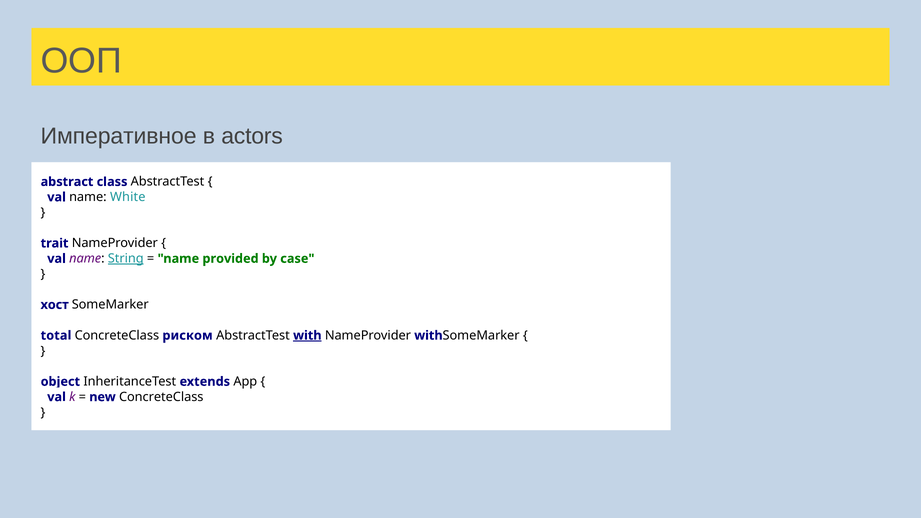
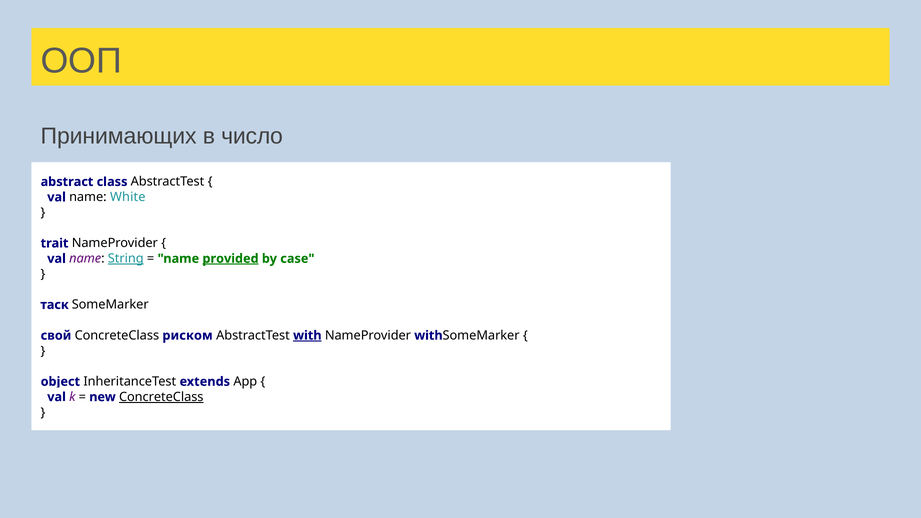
Императивное: Императивное -> Принимающих
actors: actors -> число
provided underline: none -> present
хост: хост -> таск
total: total -> свой
ConcreteClass at (161, 397) underline: none -> present
